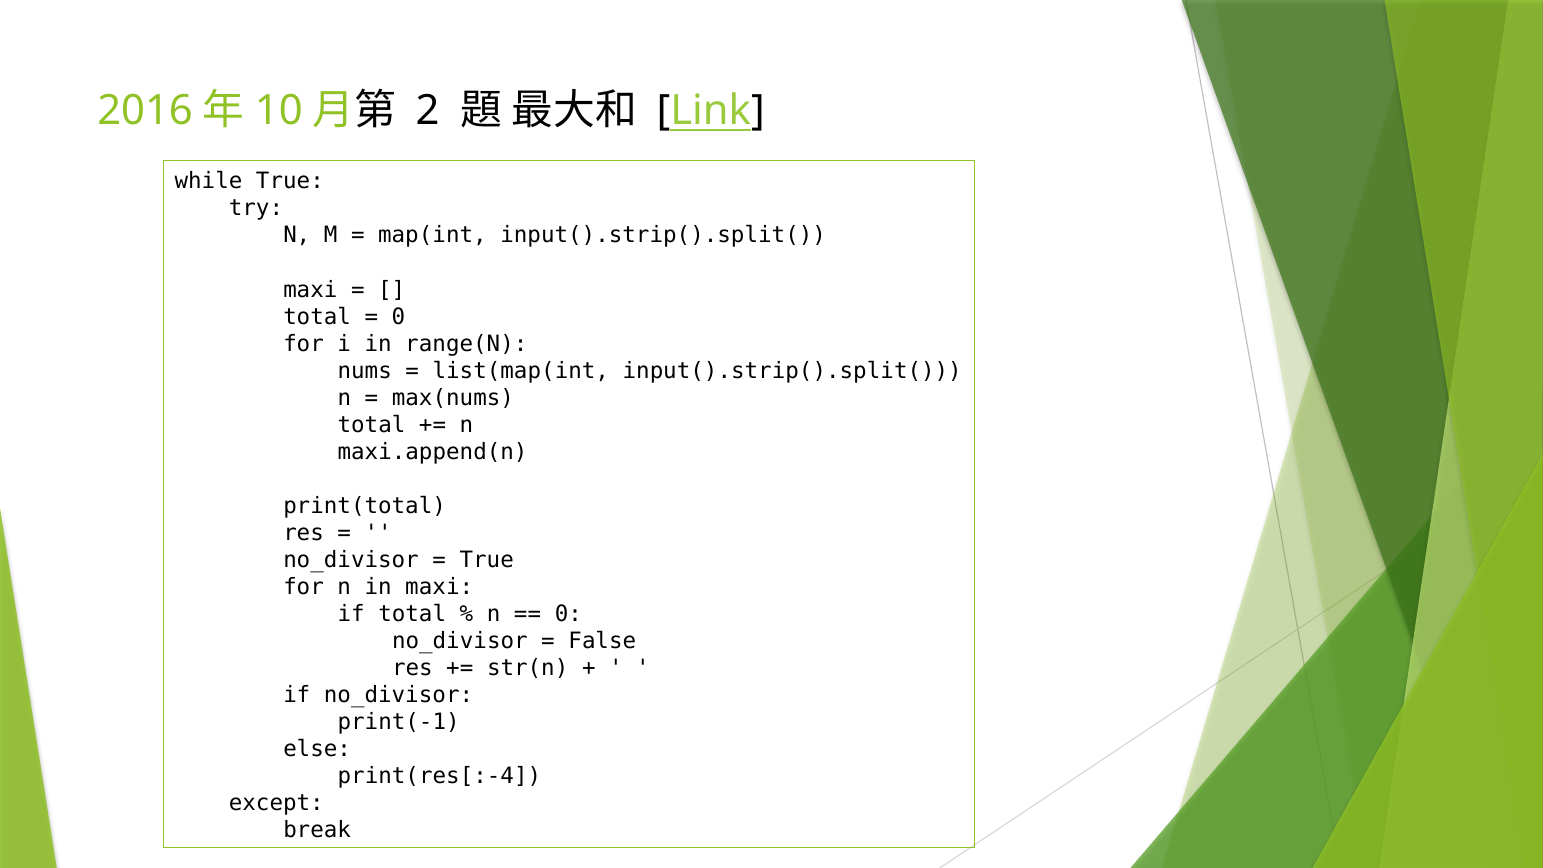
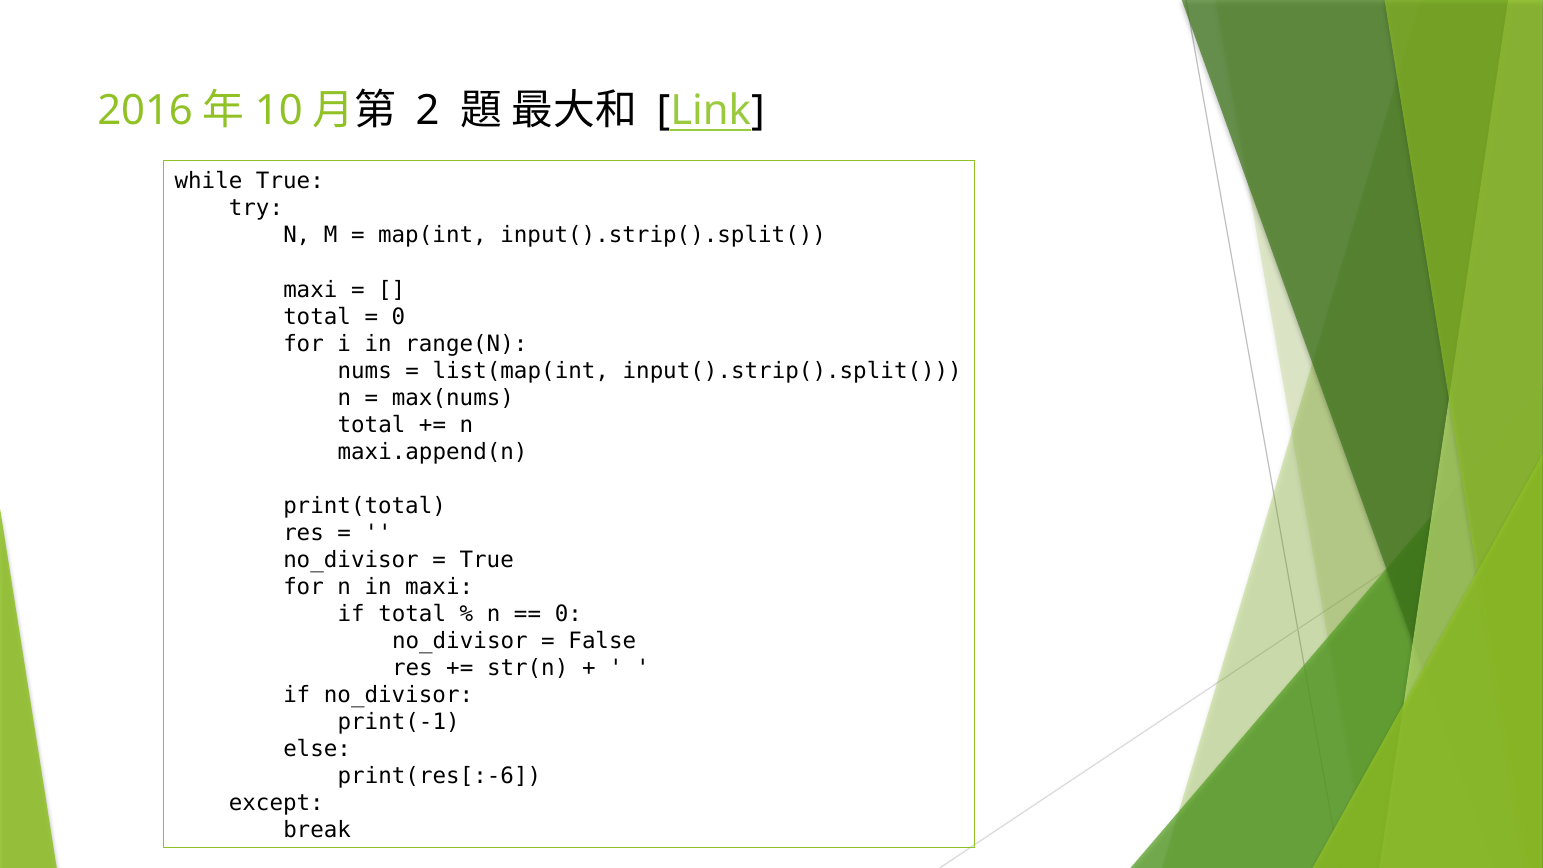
print(res[:-4: print(res[:-4 -> print(res[:-6
